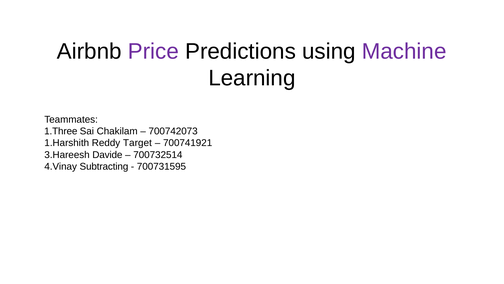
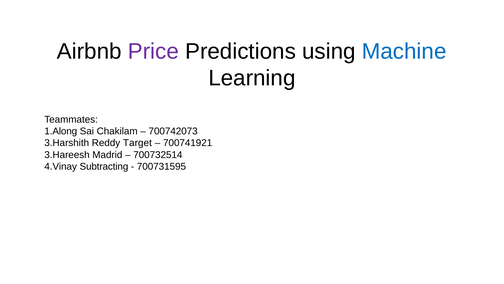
Machine colour: purple -> blue
1.Three: 1.Three -> 1.Along
1.Harshith: 1.Harshith -> 3.Harshith
Davide: Davide -> Madrid
